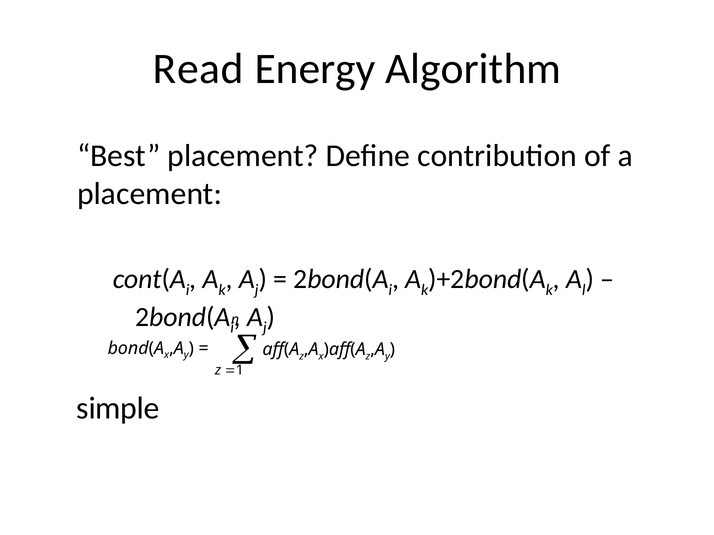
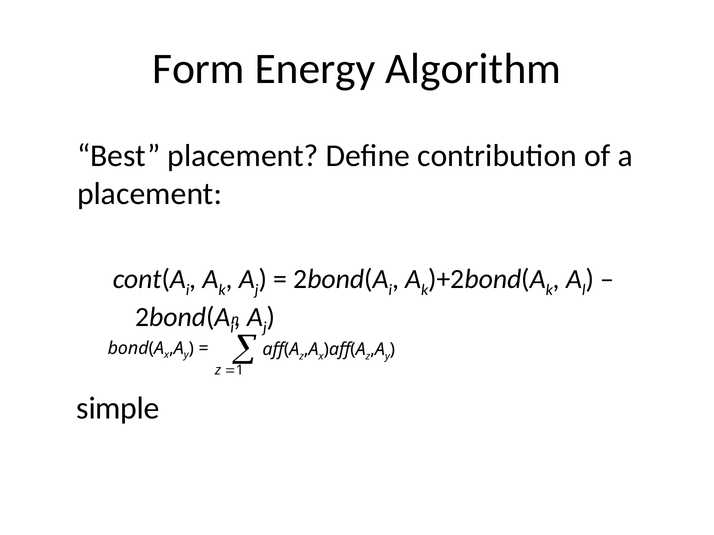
Read: Read -> Form
